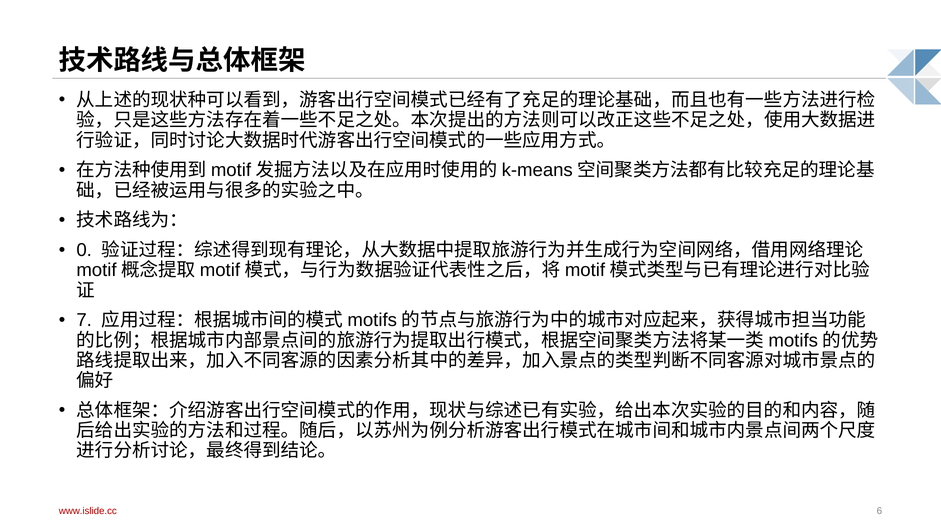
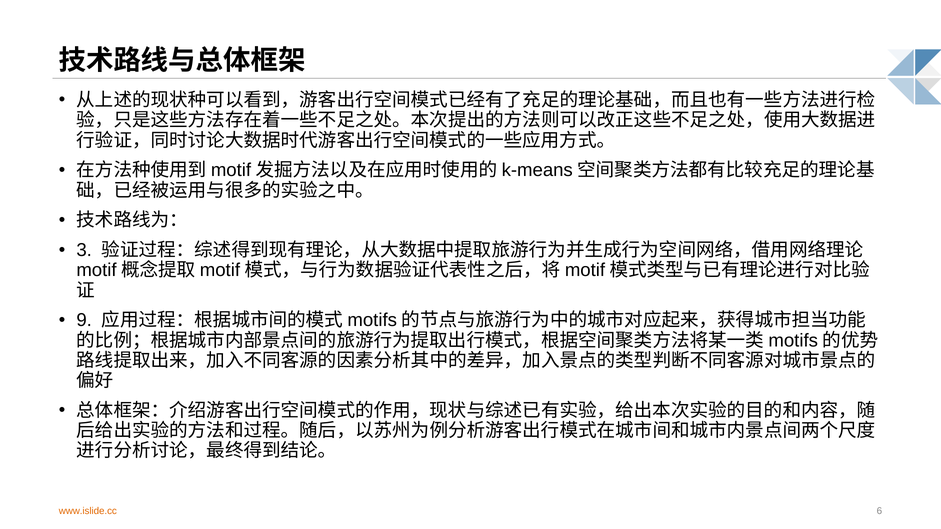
0: 0 -> 3
7: 7 -> 9
www.islide.cc colour: red -> orange
